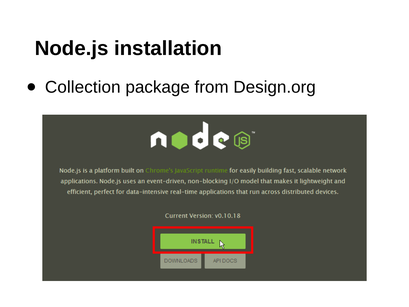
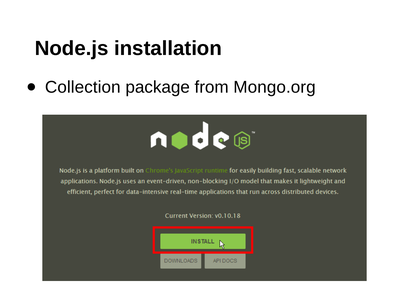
Design.org: Design.org -> Mongo.org
